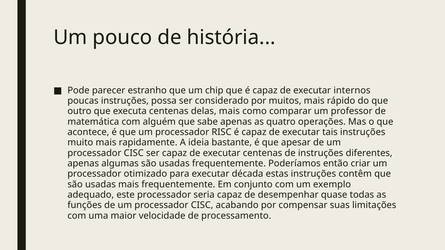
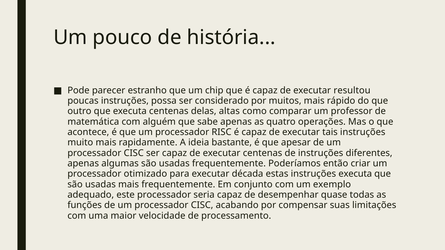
internos: internos -> resultou
delas mais: mais -> altas
instruções contêm: contêm -> executa
